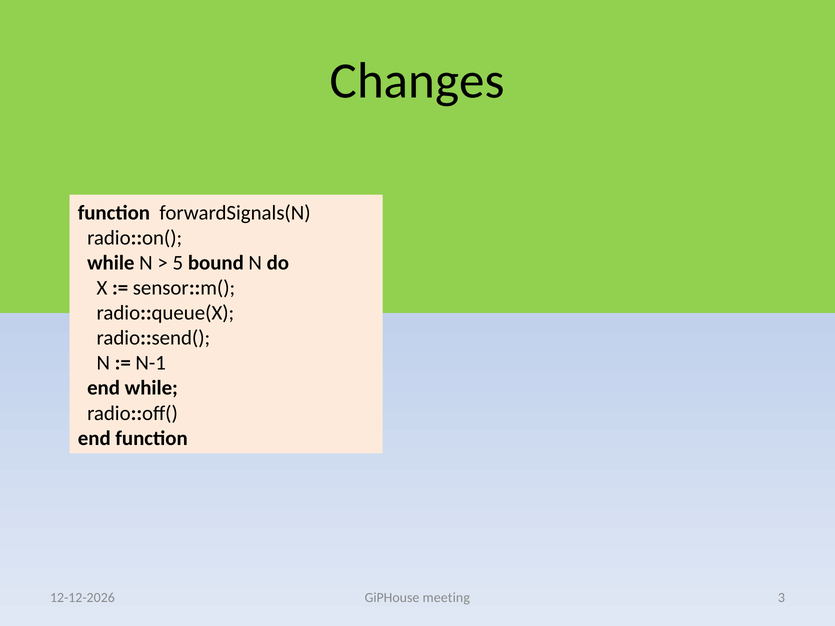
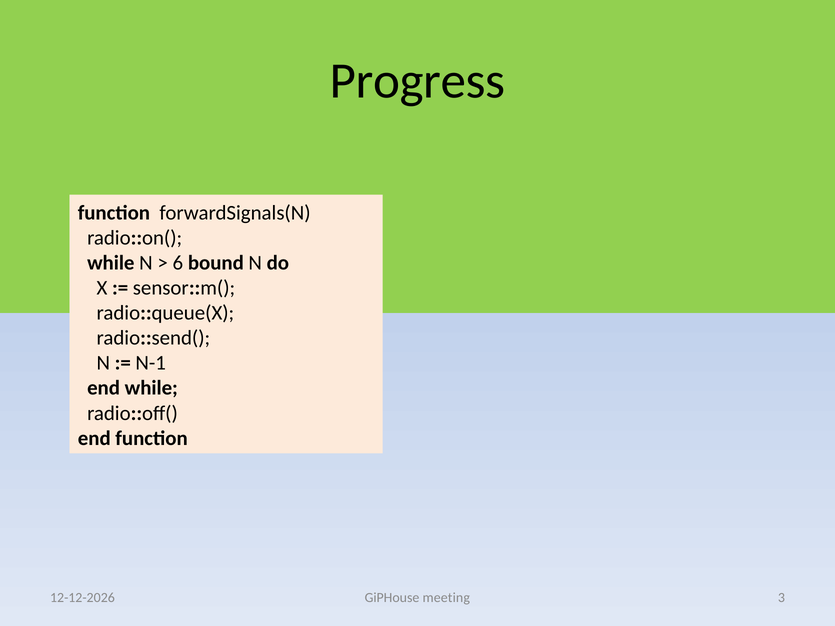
Changes: Changes -> Progress
5: 5 -> 6
